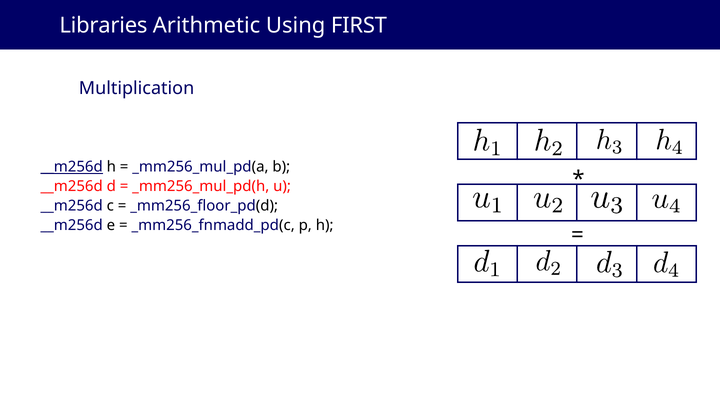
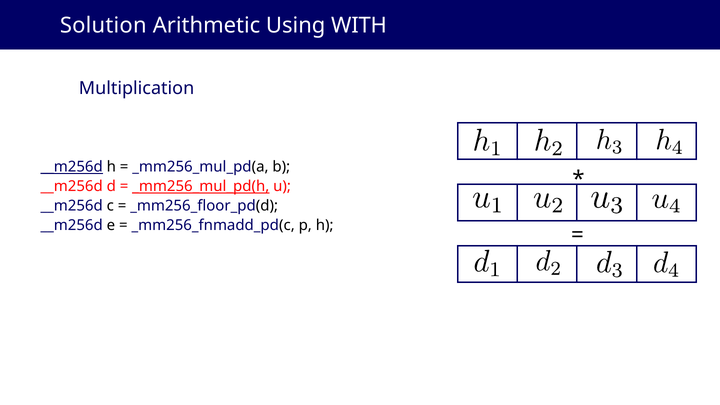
Libraries: Libraries -> Solution
FIRST: FIRST -> WITH
_mm256_mul_pd(h underline: none -> present
